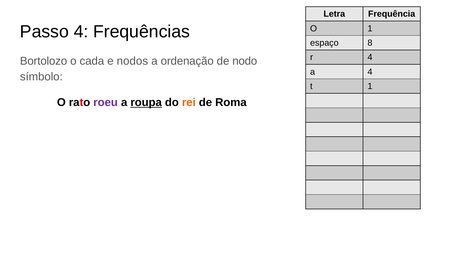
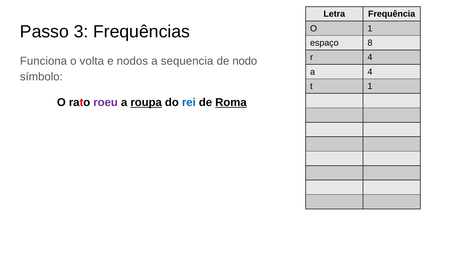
Passo 4: 4 -> 3
Bortolozo: Bortolozo -> Funciona
cada: cada -> volta
ordenação: ordenação -> sequencia
rei colour: orange -> blue
Roma underline: none -> present
